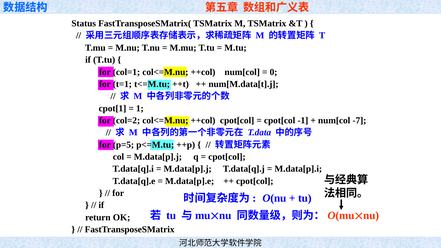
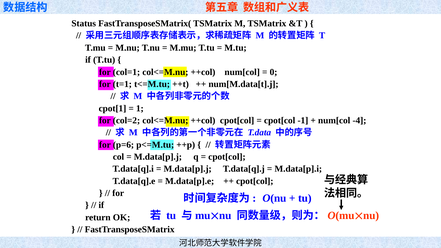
-7: -7 -> -4
p=5: p=5 -> p=6
